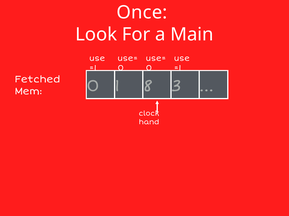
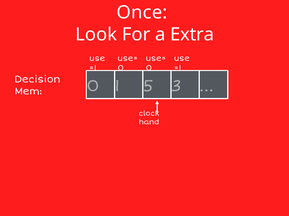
Main: Main -> Extra
Fetched: Fetched -> Decision
8: 8 -> 5
